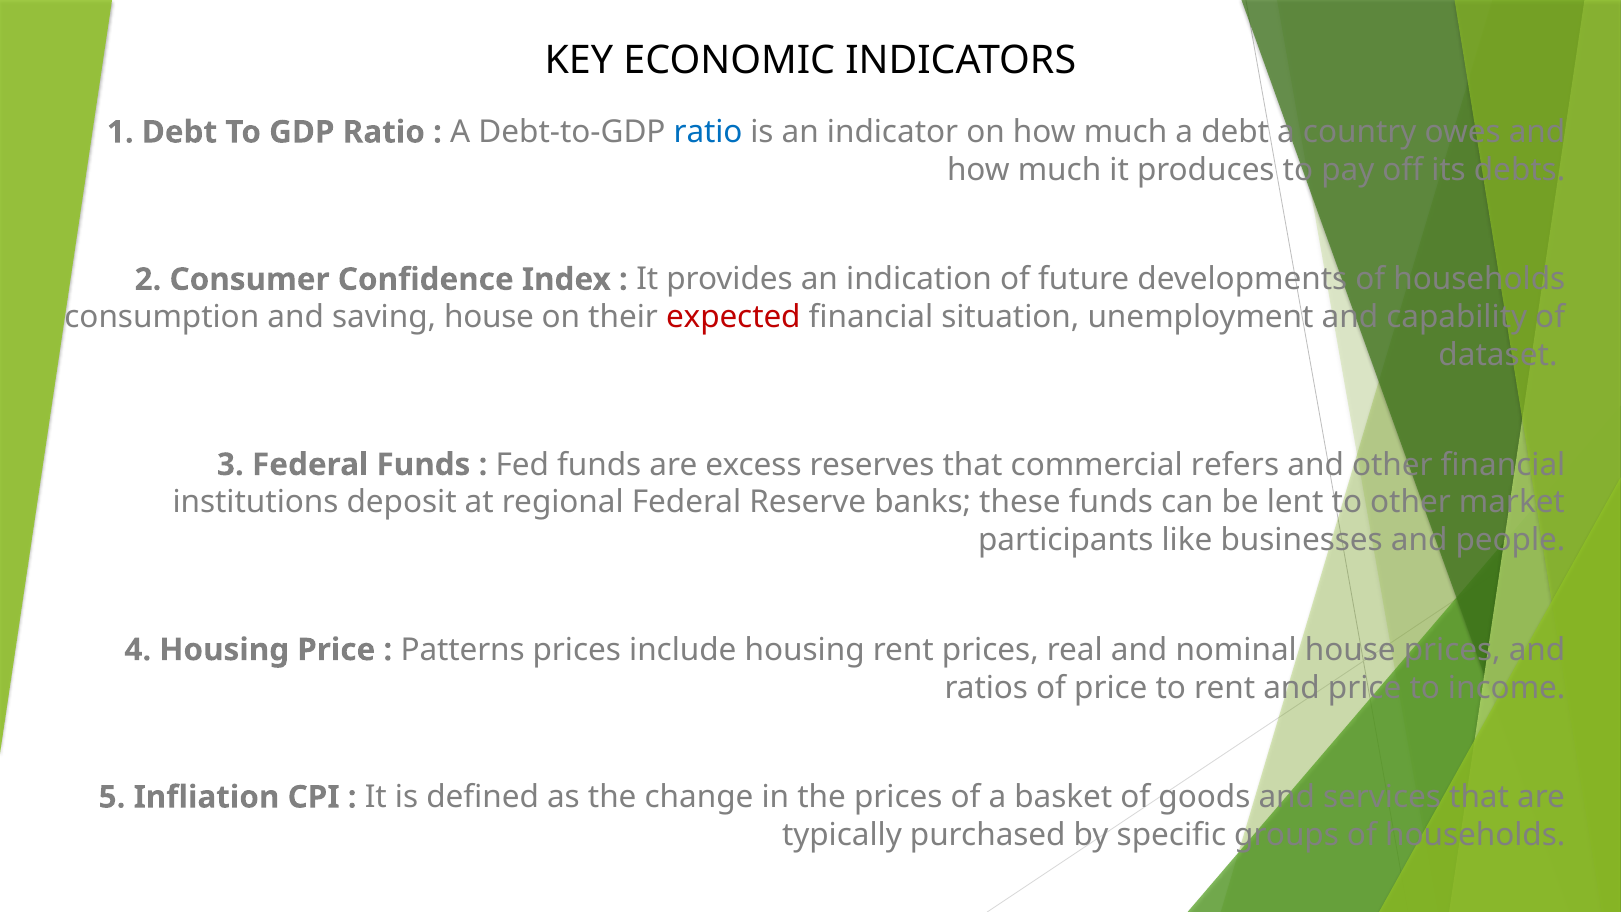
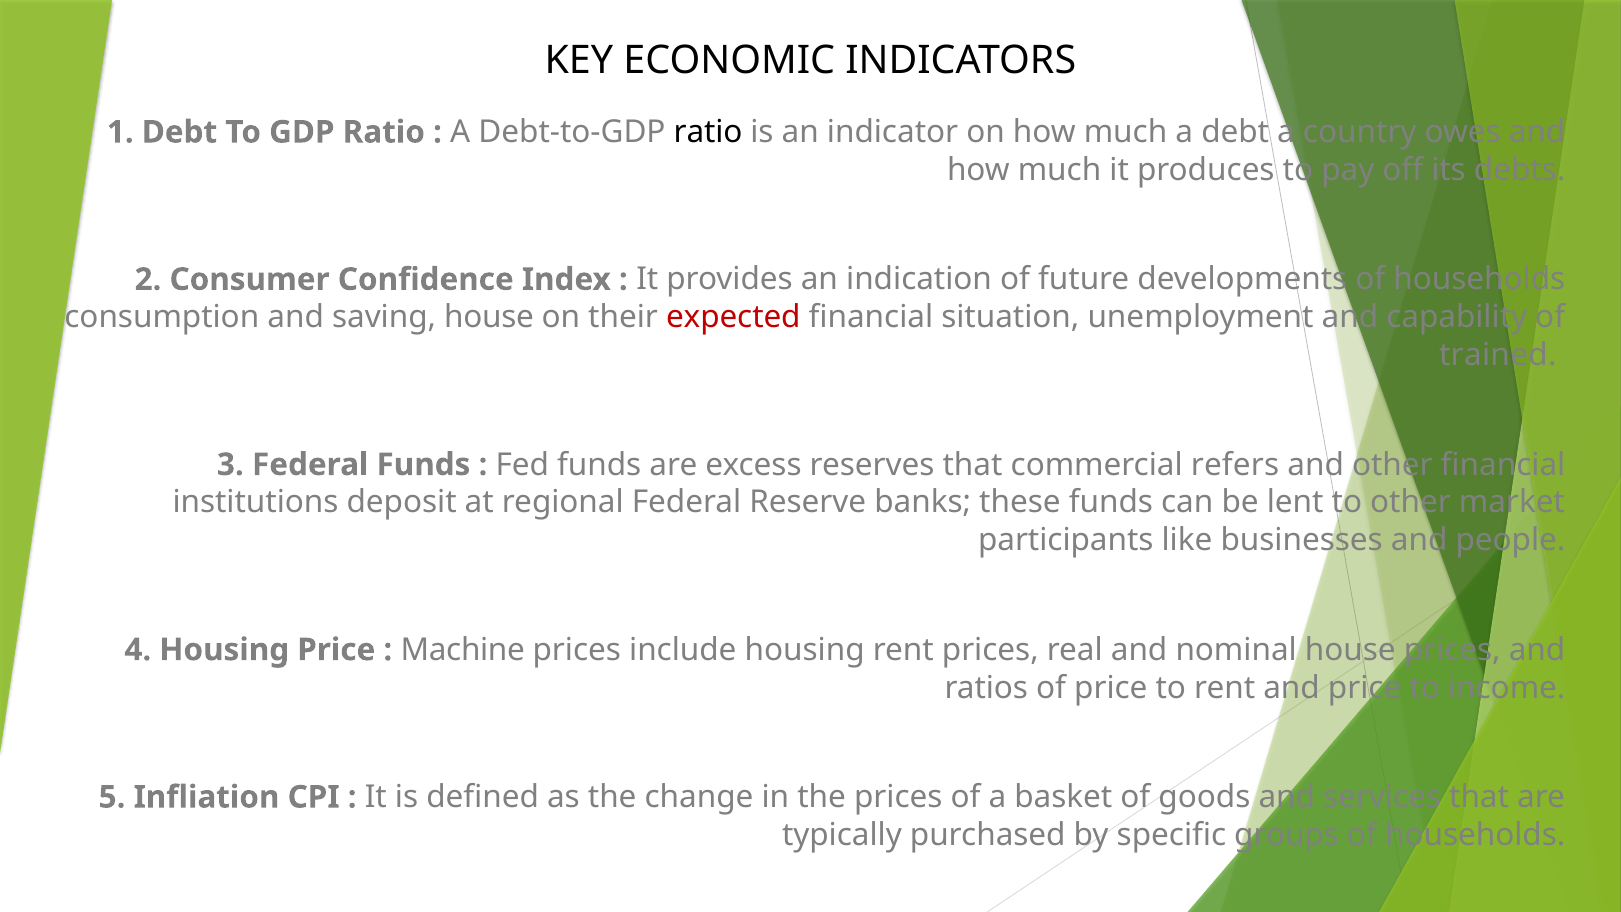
ratio at (708, 132) colour: blue -> black
dataset: dataset -> trained
Patterns: Patterns -> Machine
